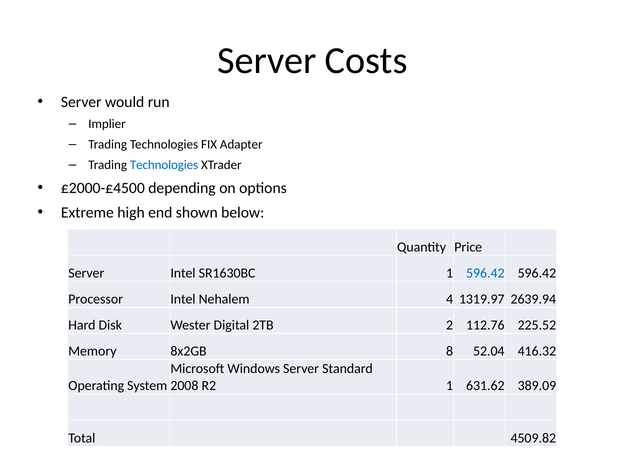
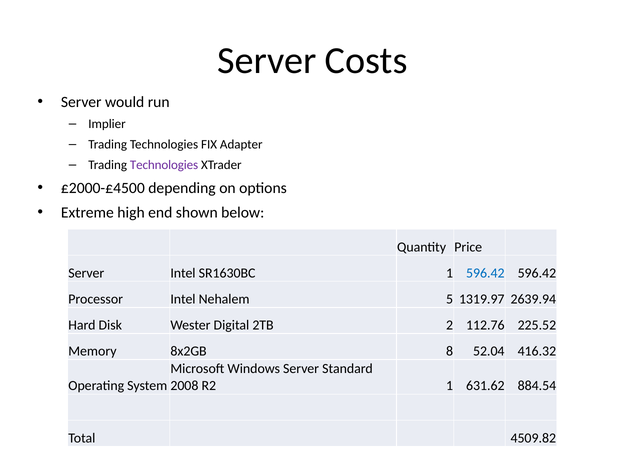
Technologies at (164, 165) colour: blue -> purple
4: 4 -> 5
389.09: 389.09 -> 884.54
